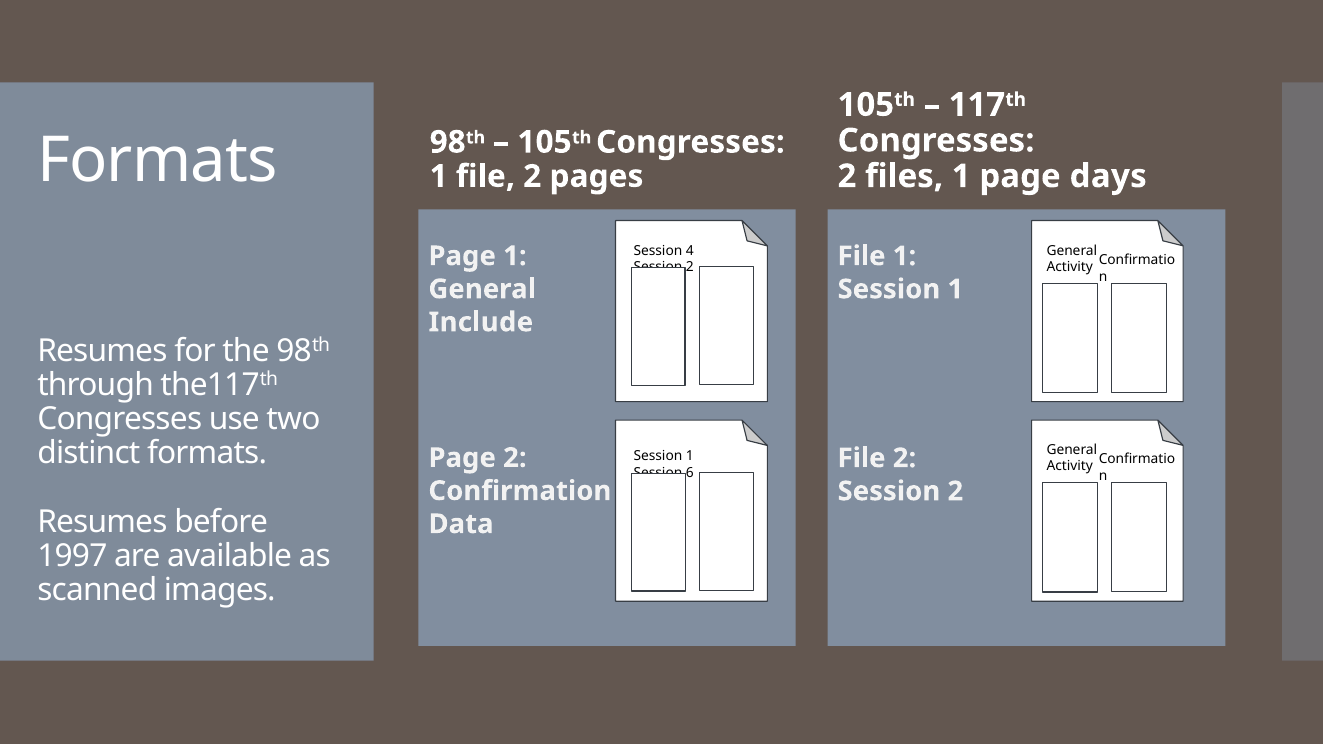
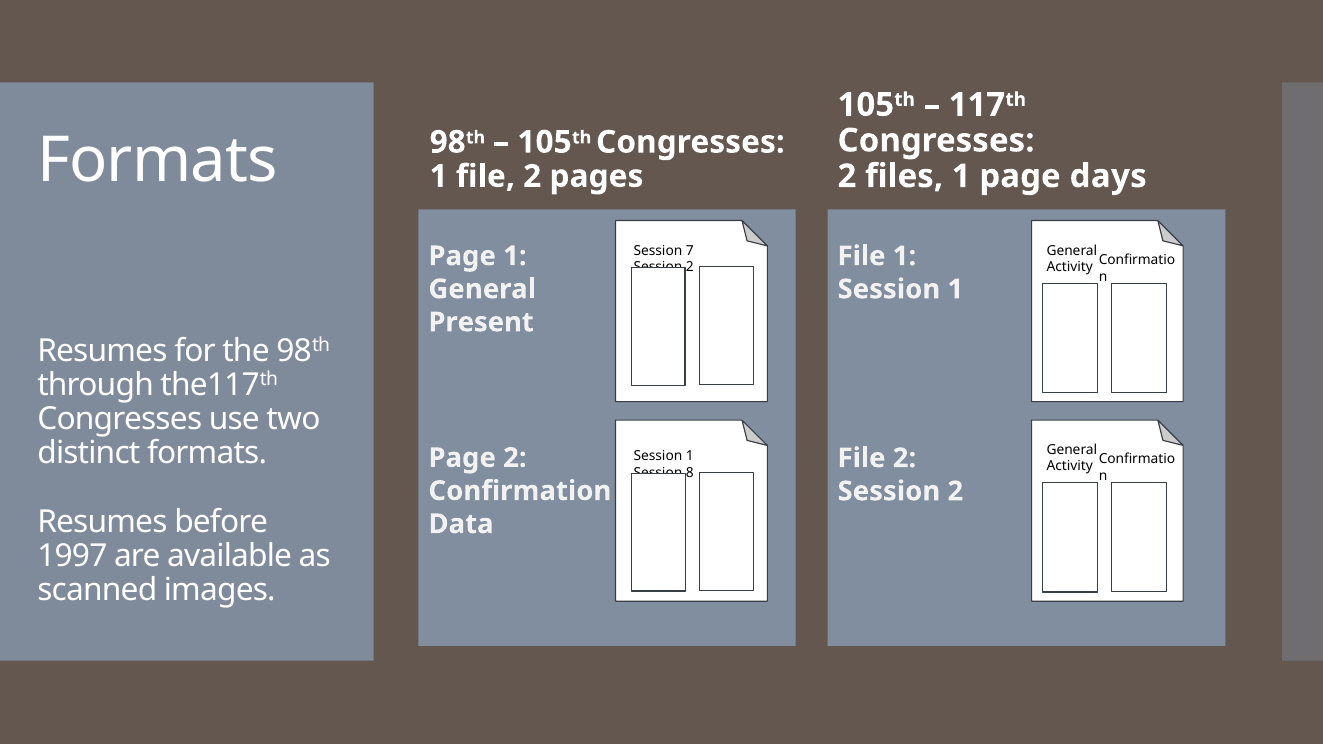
4: 4 -> 7
Include: Include -> Present
6: 6 -> 8
